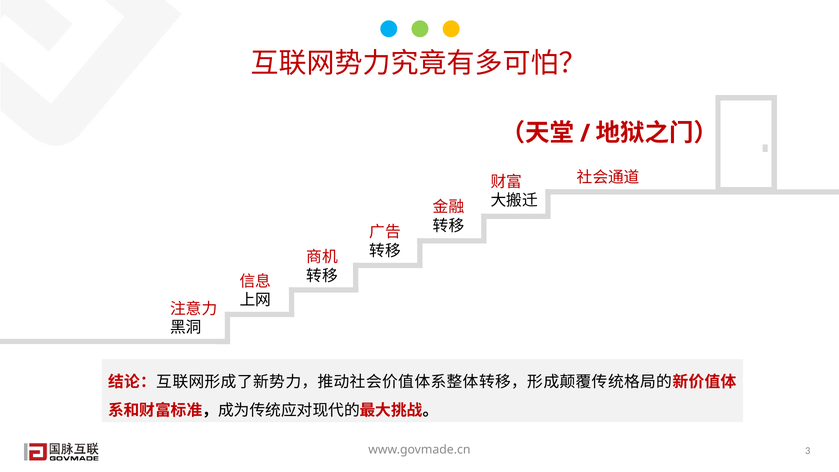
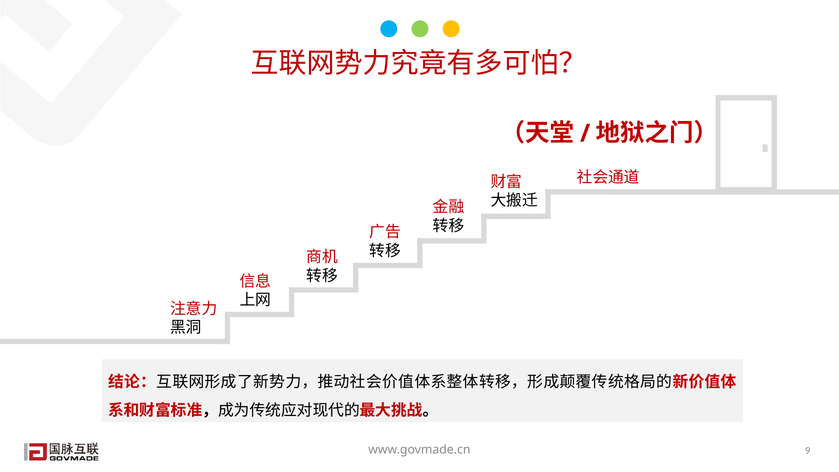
3: 3 -> 9
